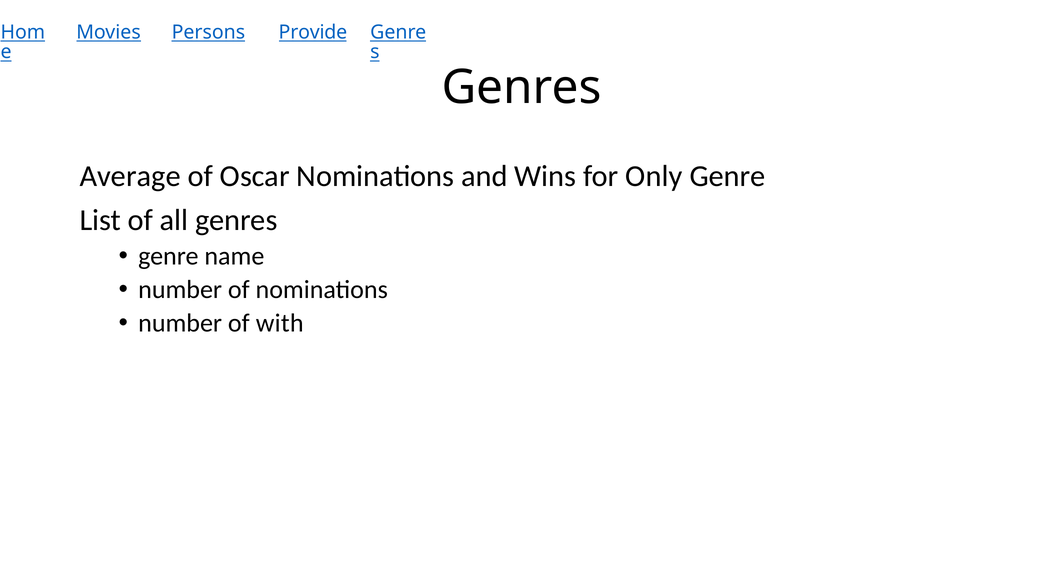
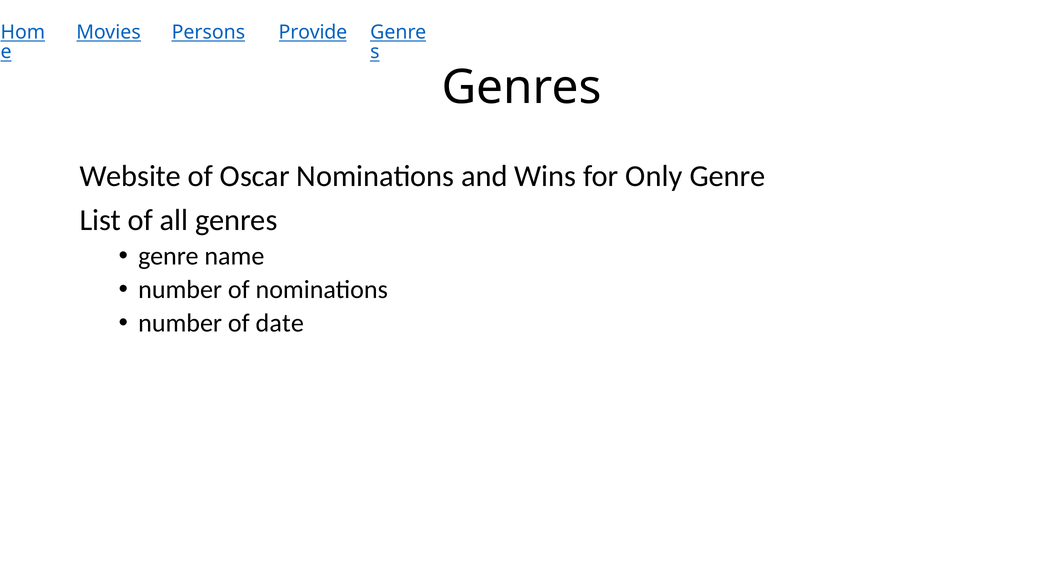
Average: Average -> Website
with: with -> date
